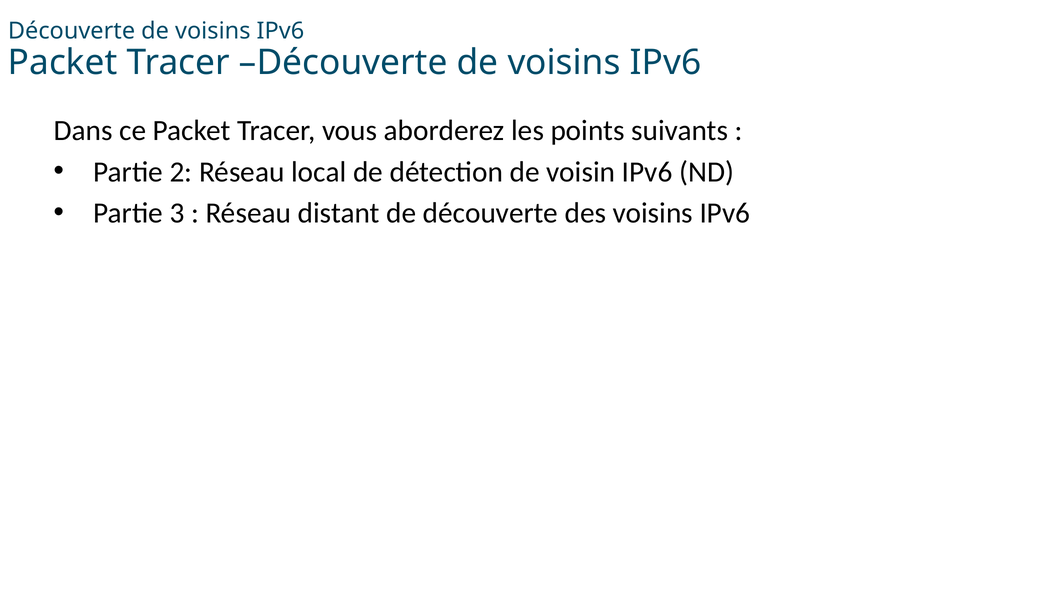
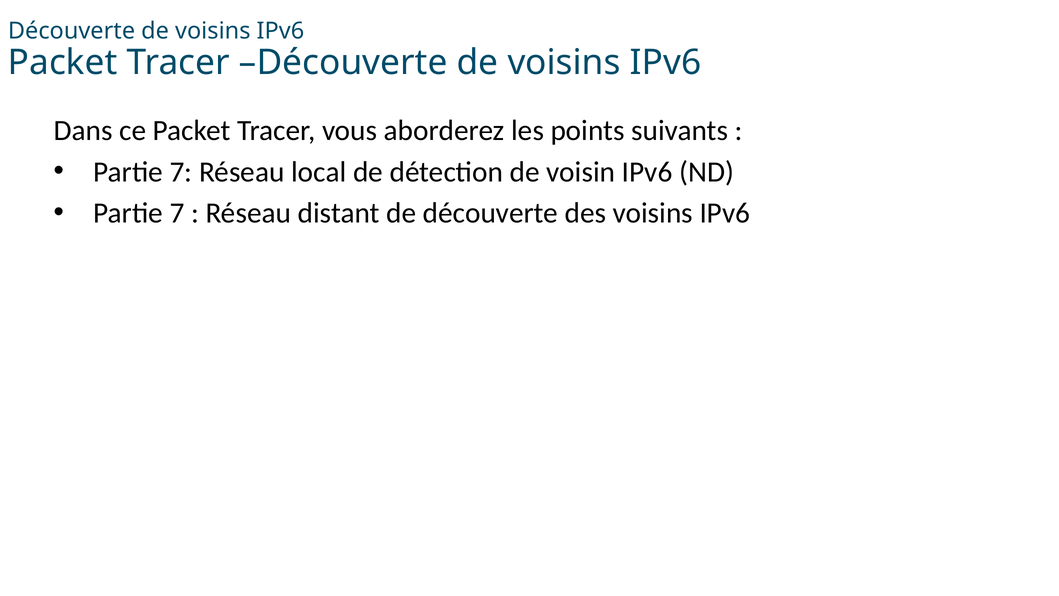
2 at (181, 172): 2 -> 7
3 at (177, 213): 3 -> 7
